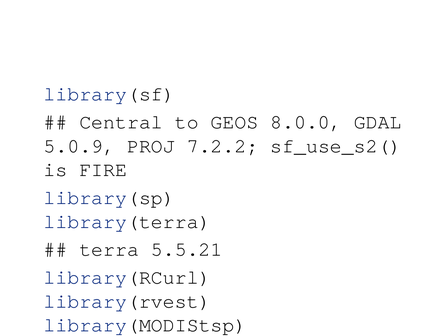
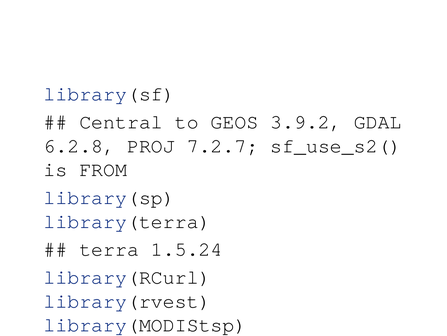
8.0.0: 8.0.0 -> 3.9.2
5.0.9: 5.0.9 -> 6.2.8
7.2.2: 7.2.2 -> 7.2.7
is FIRE: FIRE -> FROM
5.5.21: 5.5.21 -> 1.5.24
